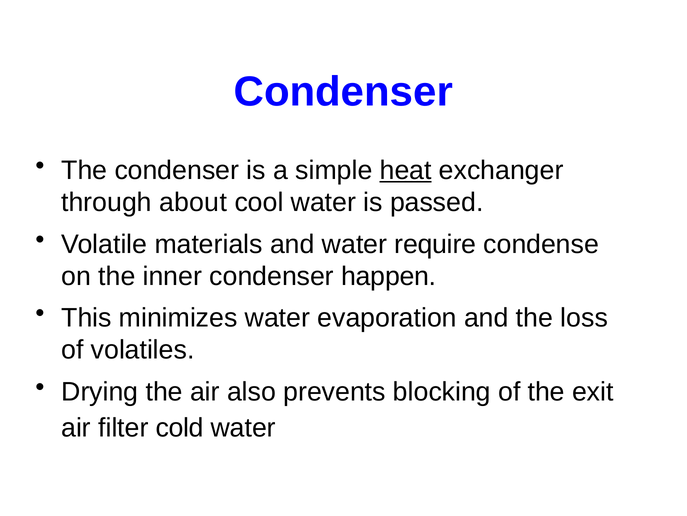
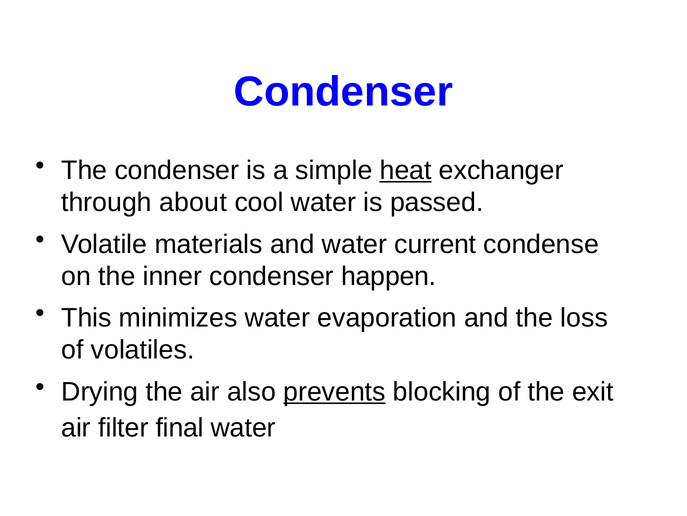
require: require -> current
prevents underline: none -> present
cold: cold -> final
